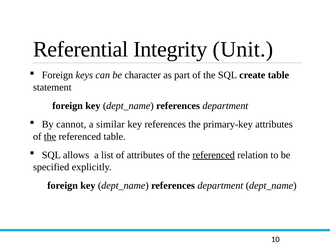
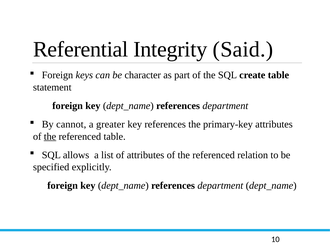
Unit: Unit -> Said
similar: similar -> greater
referenced at (214, 155) underline: present -> none
